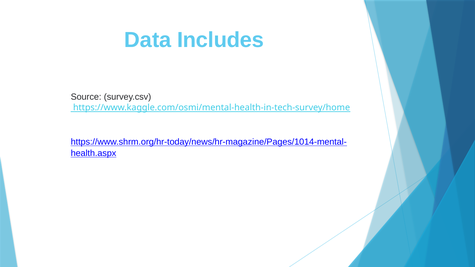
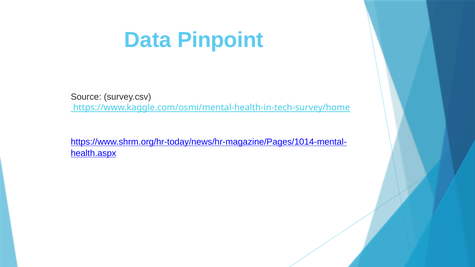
Includes: Includes -> Pinpoint
